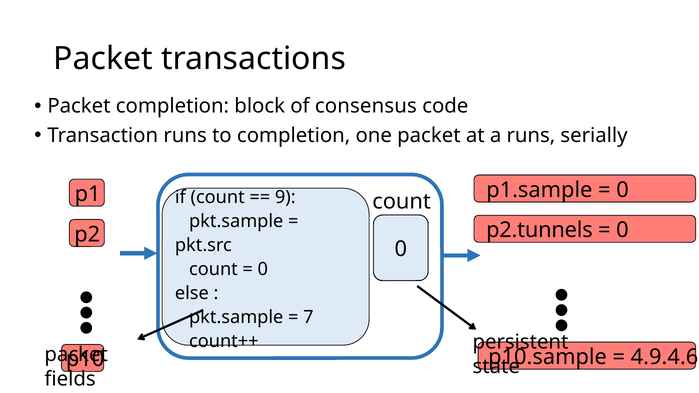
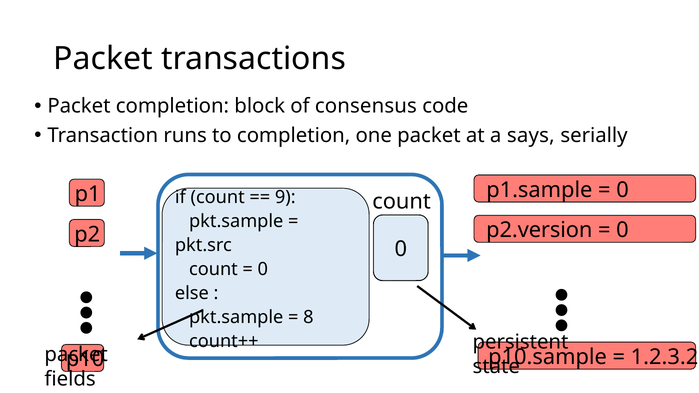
a runs: runs -> says
p2.tunnels: p2.tunnels -> p2.version
7: 7 -> 8
4.9.4.6: 4.9.4.6 -> 1.2.3.2
